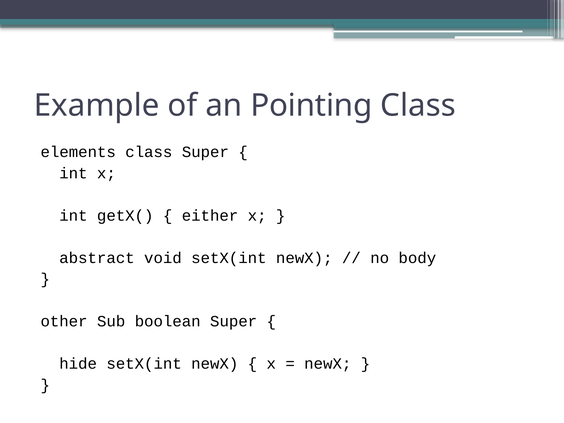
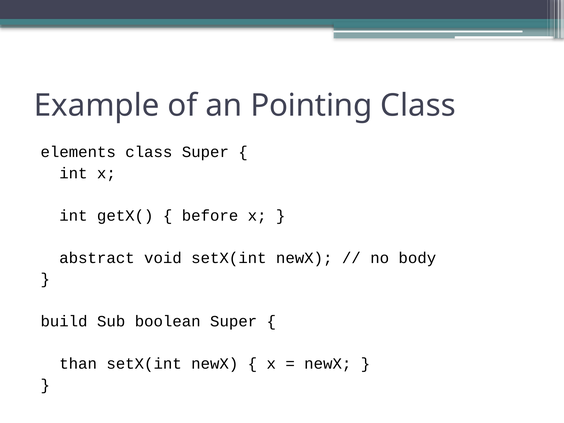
either: either -> before
other: other -> build
hide: hide -> than
